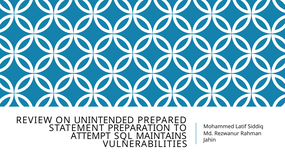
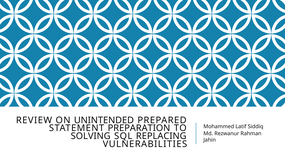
ATTEMPT: ATTEMPT -> SOLVING
MAINTAINS: MAINTAINS -> REPLACING
